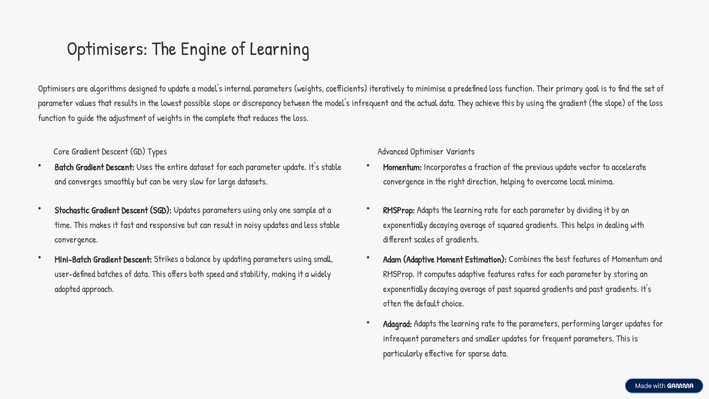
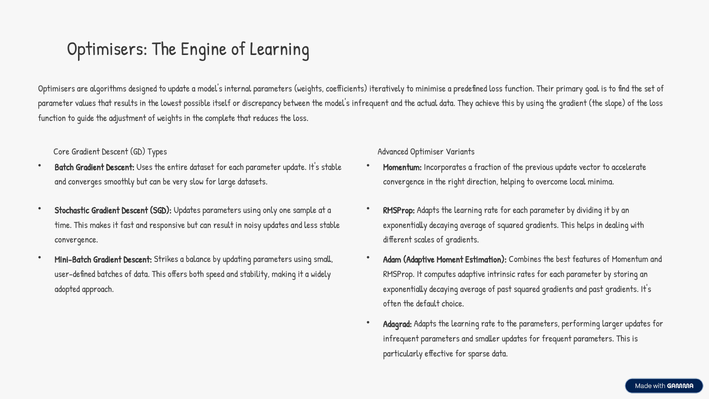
possible slope: slope -> itself
adaptive features: features -> intrinsic
